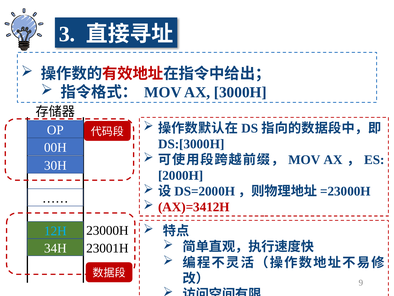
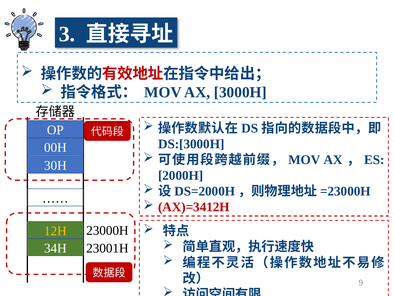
12H colour: light blue -> yellow
